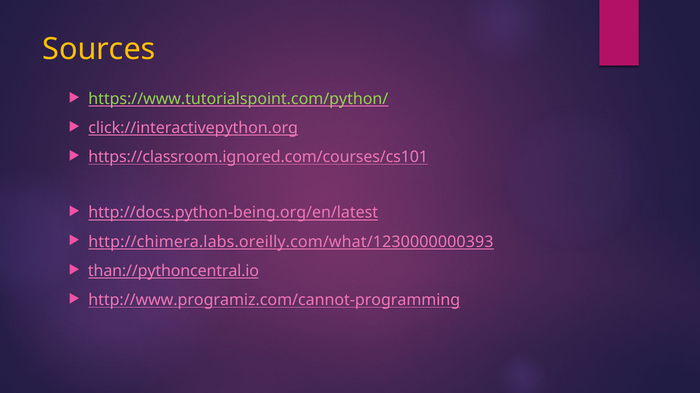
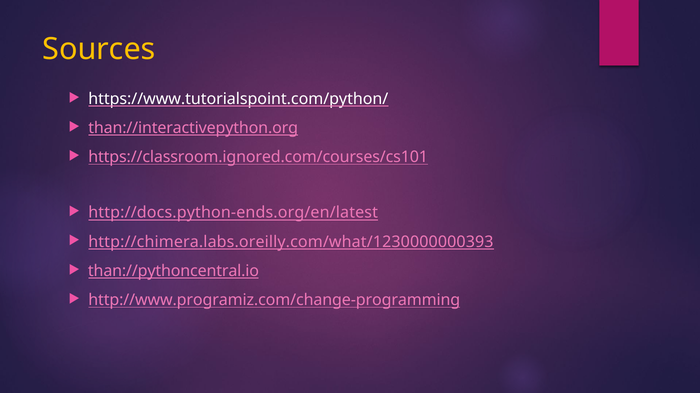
https://www.tutorialspoint.com/python/ colour: light green -> white
click://interactivepython.org: click://interactivepython.org -> than://interactivepython.org
http://docs.python-being.org/en/latest: http://docs.python-being.org/en/latest -> http://docs.python-ends.org/en/latest
http://www.programiz.com/cannot-programming: http://www.programiz.com/cannot-programming -> http://www.programiz.com/change-programming
